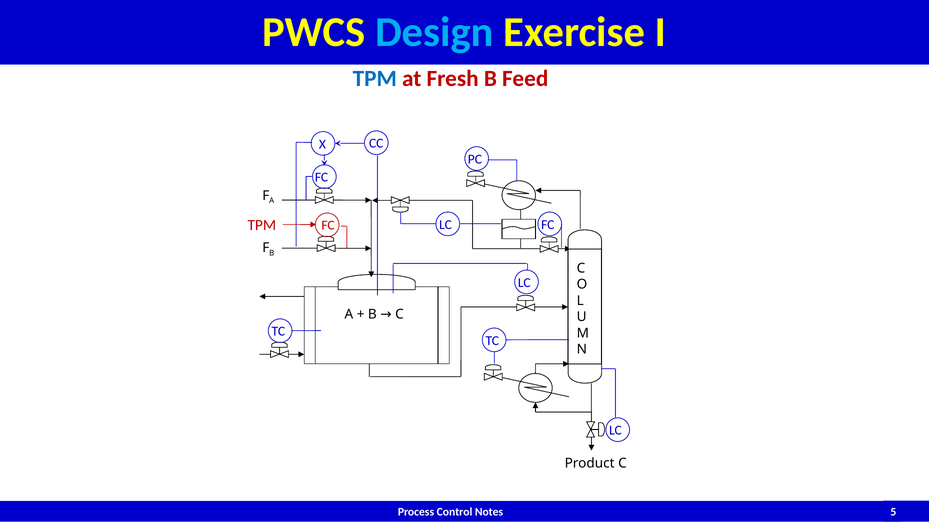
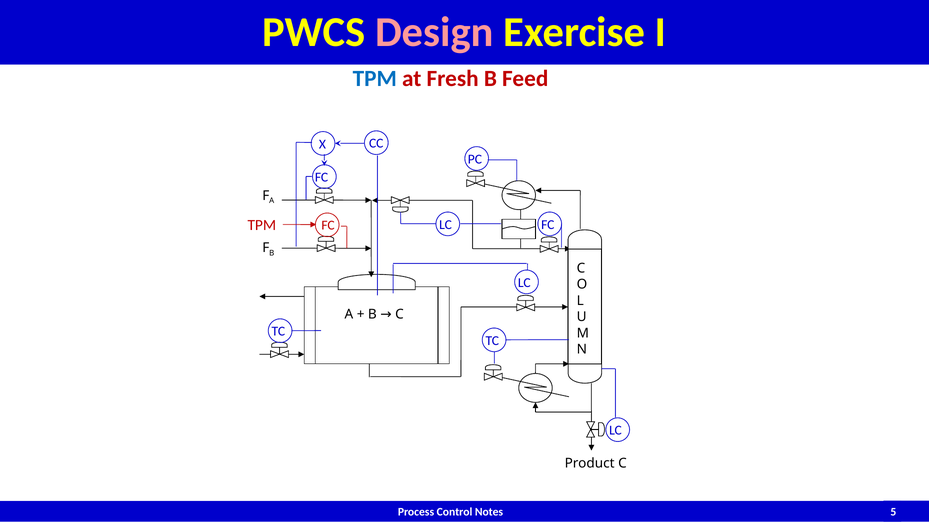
Design colour: light blue -> pink
